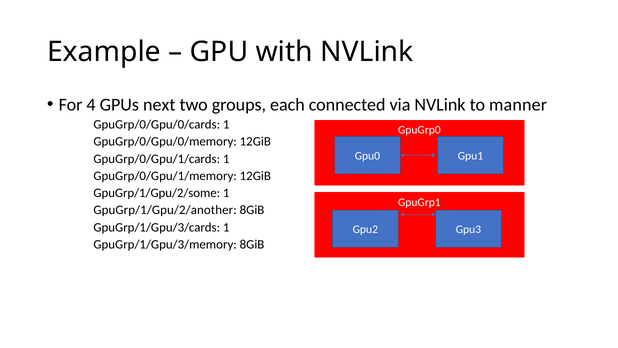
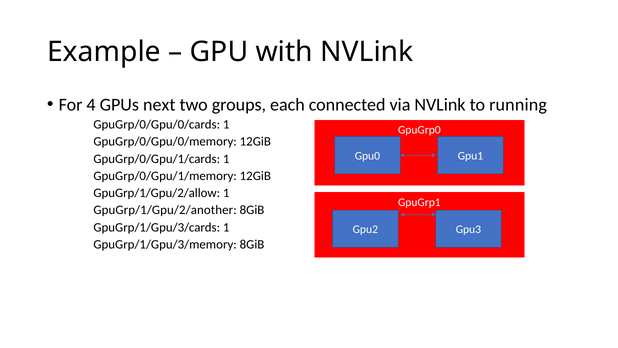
manner: manner -> running
GpuGrp/1/Gpu/2/some: GpuGrp/1/Gpu/2/some -> GpuGrp/1/Gpu/2/allow
